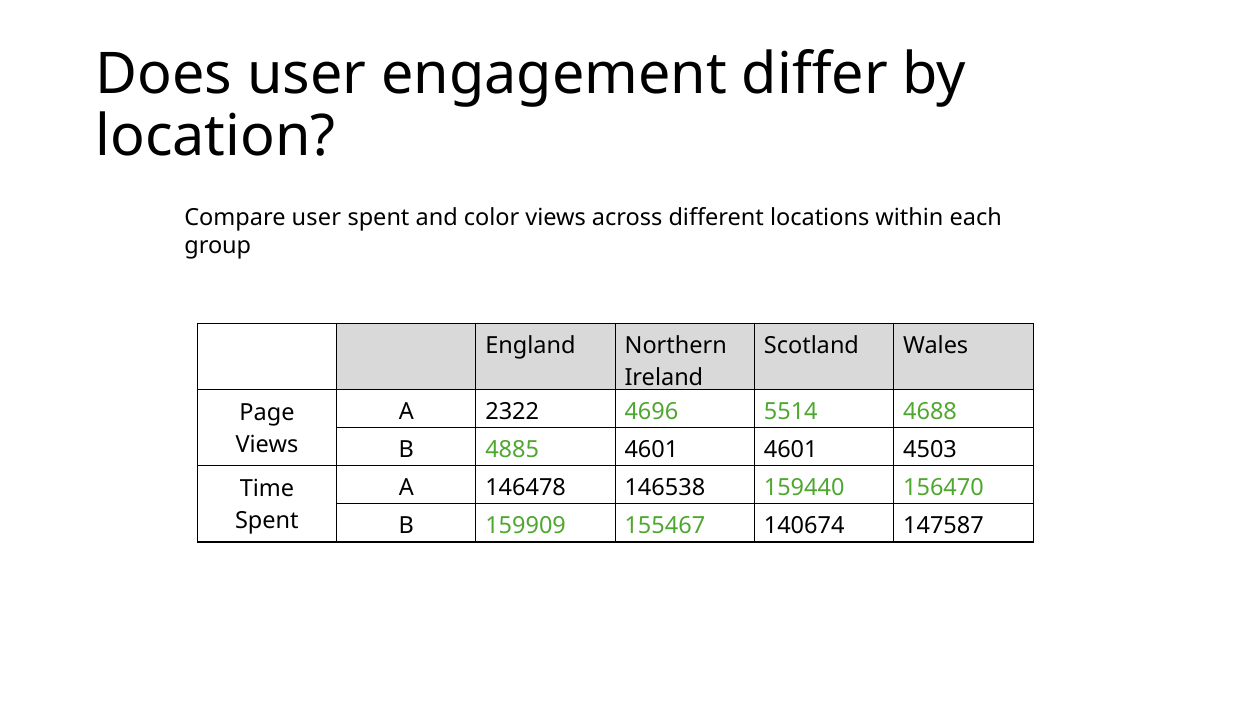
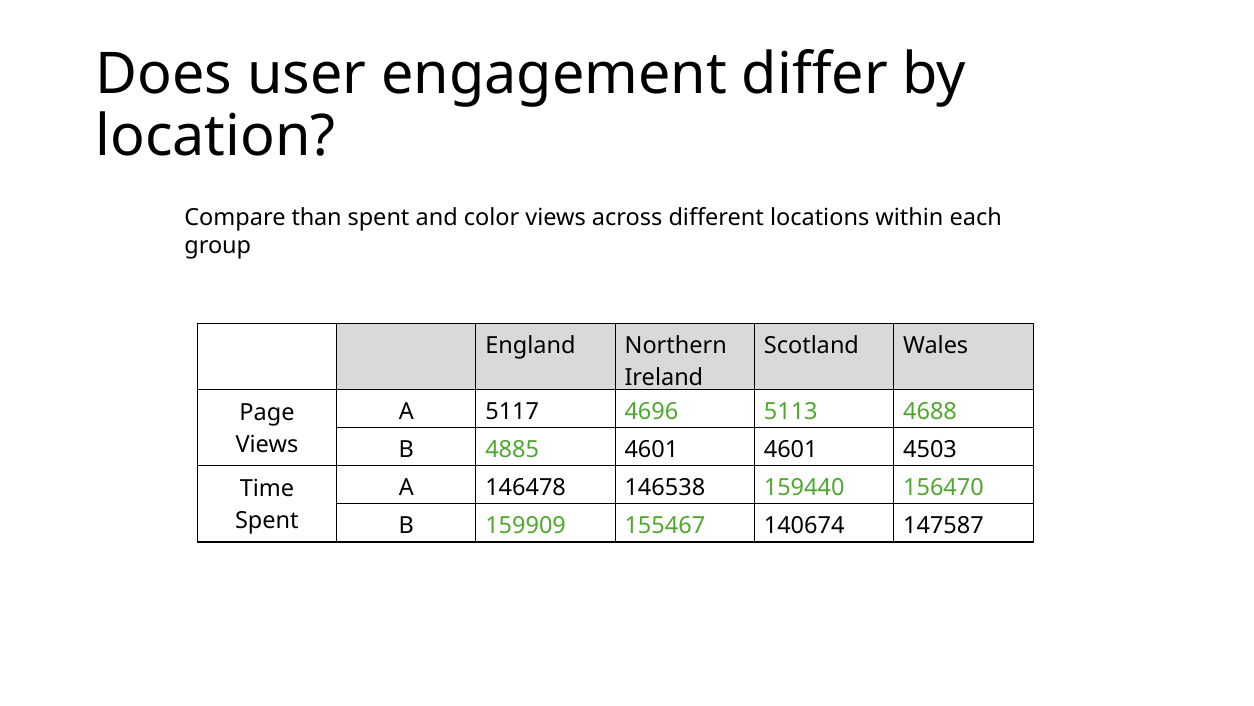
Compare user: user -> than
2322: 2322 -> 5117
5514: 5514 -> 5113
